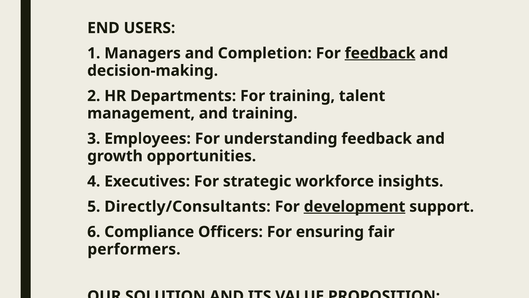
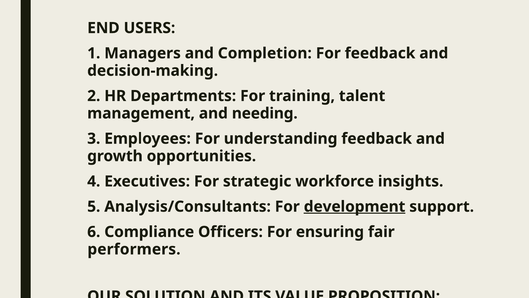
feedback at (380, 53) underline: present -> none
and training: training -> needing
Directly/Consultants: Directly/Consultants -> Analysis/Consultants
